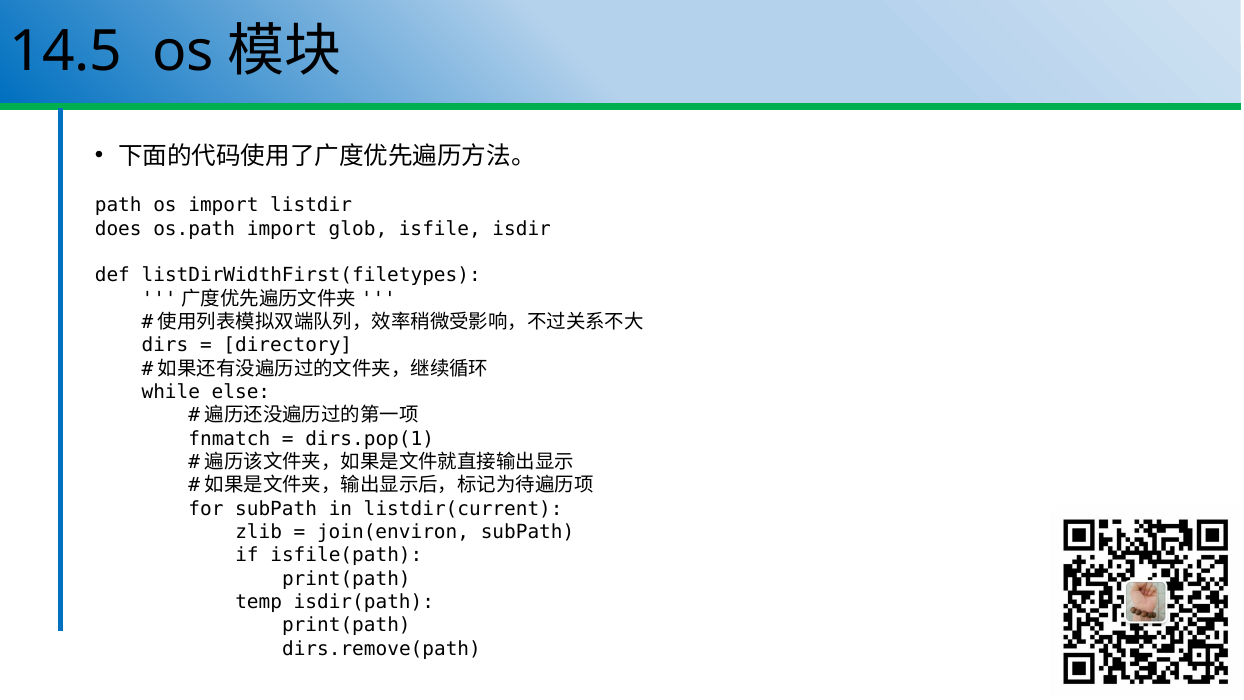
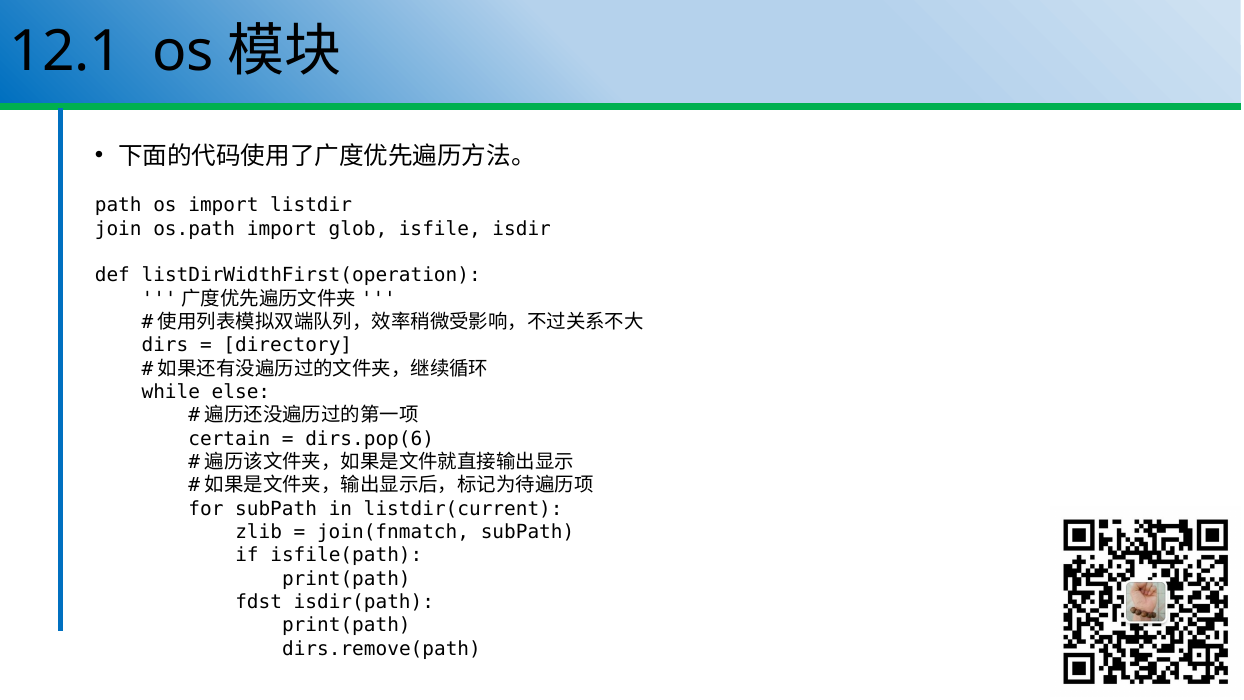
14.5: 14.5 -> 12.1
does: does -> join
listDirWidthFirst(filetypes: listDirWidthFirst(filetypes -> listDirWidthFirst(operation
fnmatch: fnmatch -> certain
dirs.pop(1: dirs.pop(1 -> dirs.pop(6
join(environ: join(environ -> join(fnmatch
temp: temp -> fdst
